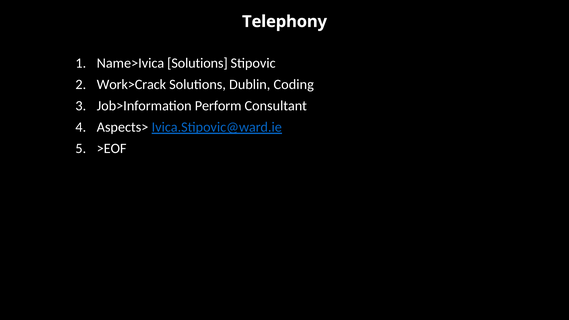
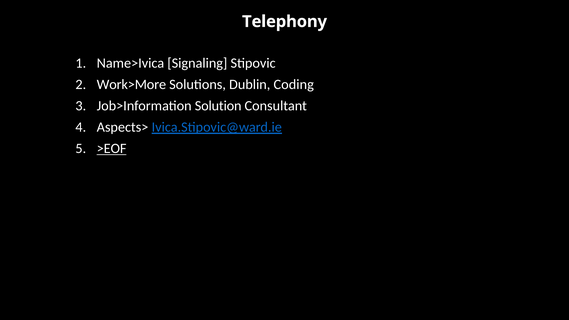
Name>Ivica Solutions: Solutions -> Signaling
Work>Crack: Work>Crack -> Work>More
Perform: Perform -> Solution
>EOF underline: none -> present
